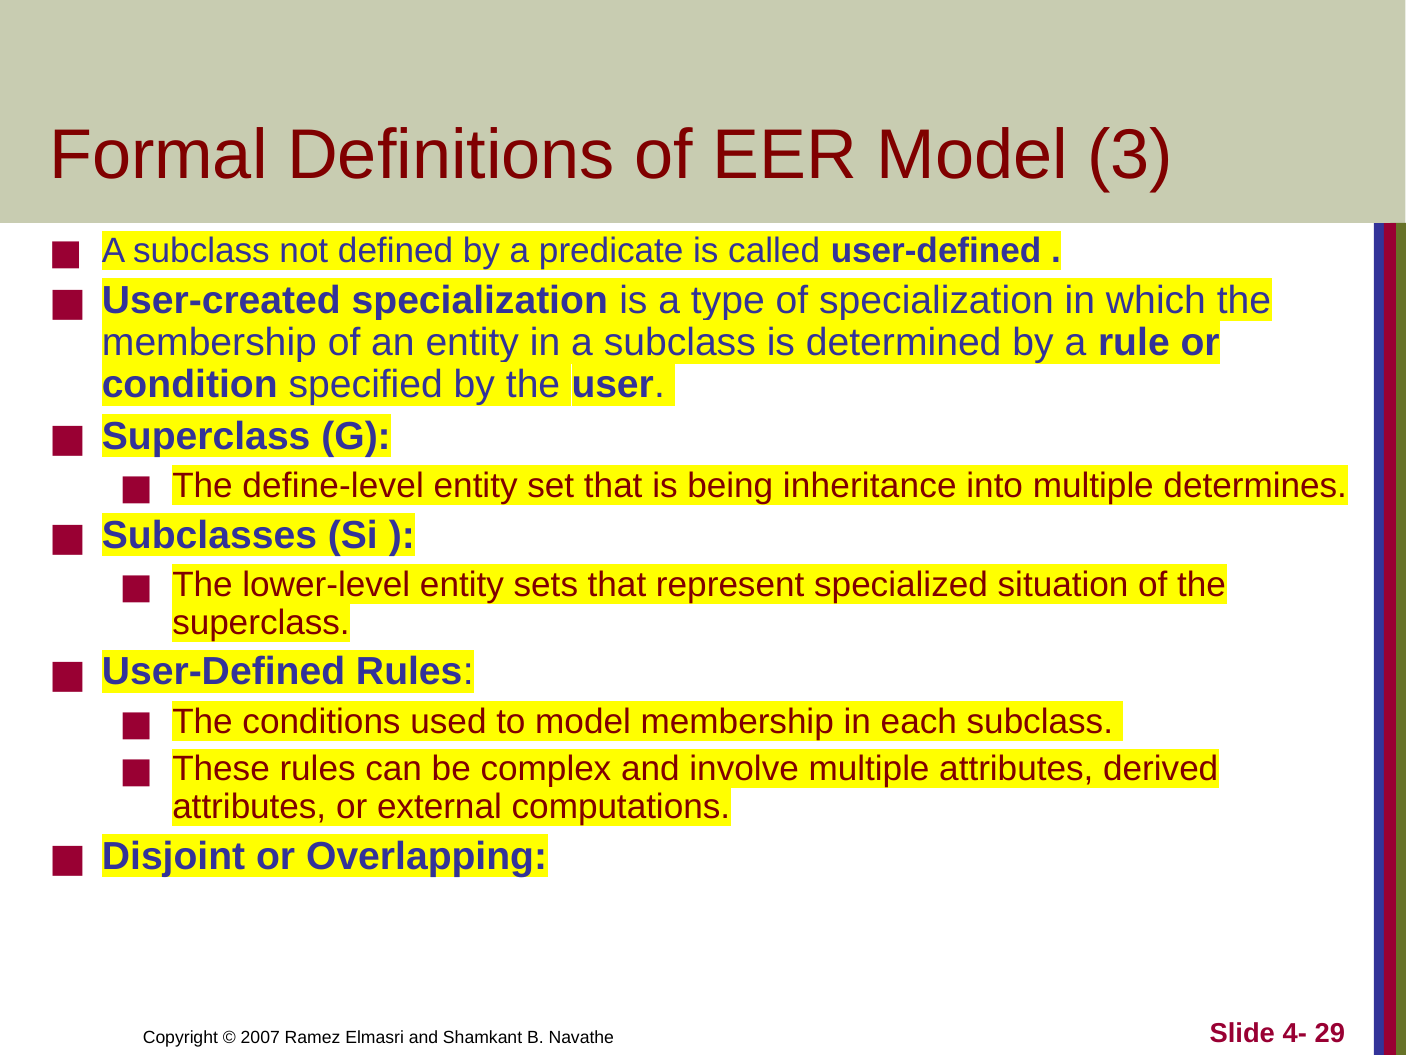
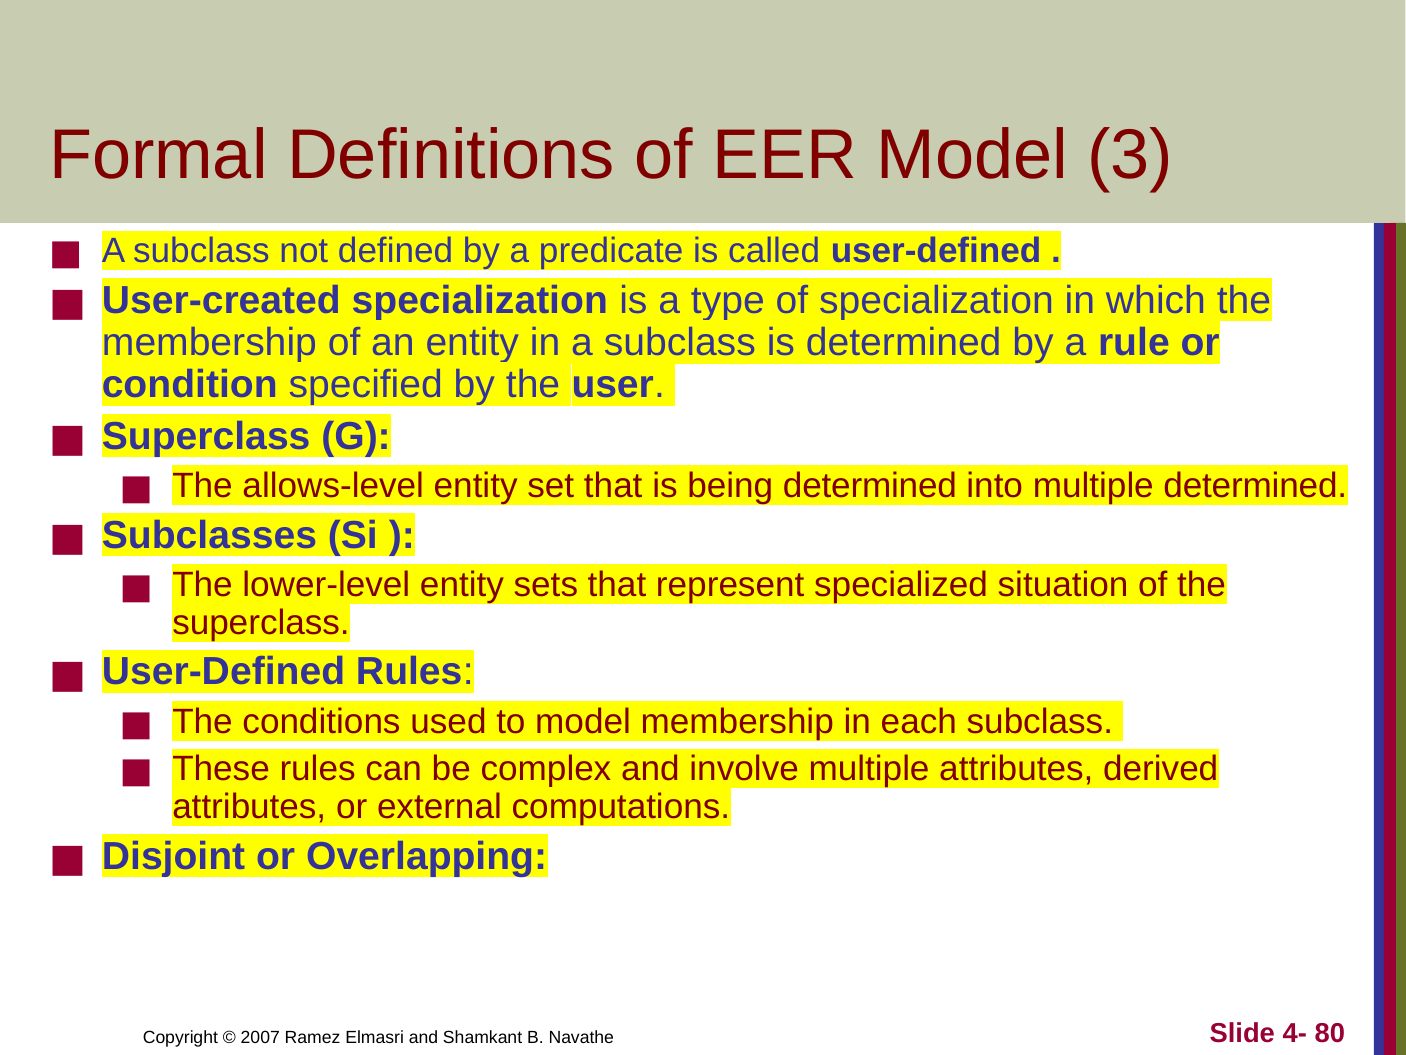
define-level: define-level -> allows-level
being inheritance: inheritance -> determined
multiple determines: determines -> determined
29: 29 -> 80
